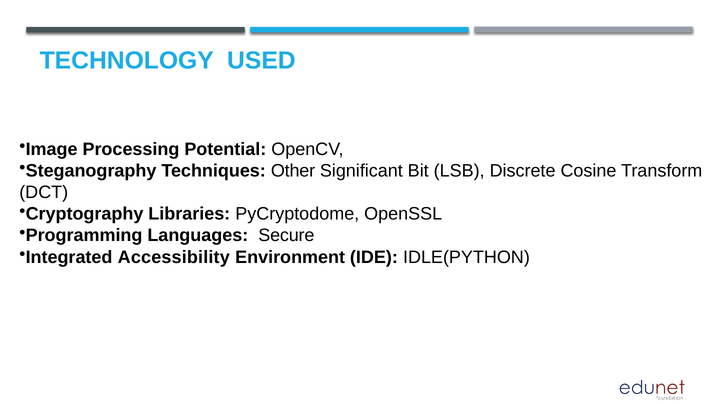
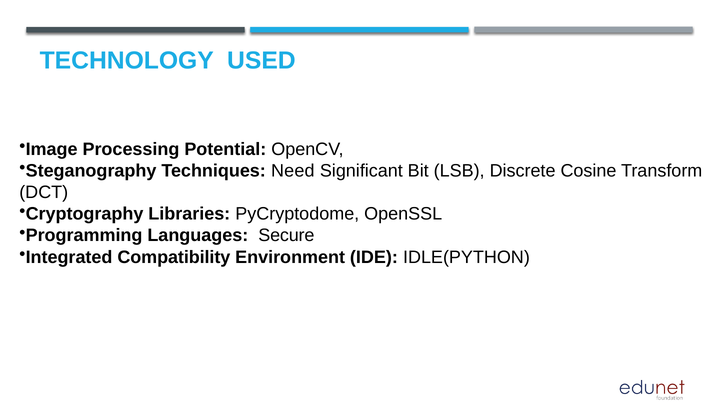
Other: Other -> Need
Accessibility: Accessibility -> Compatibility
